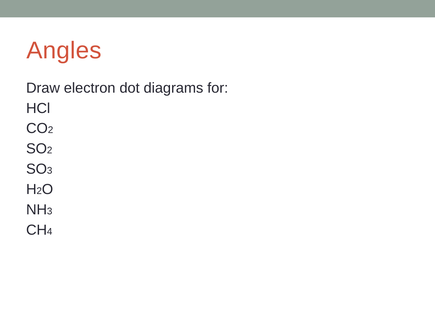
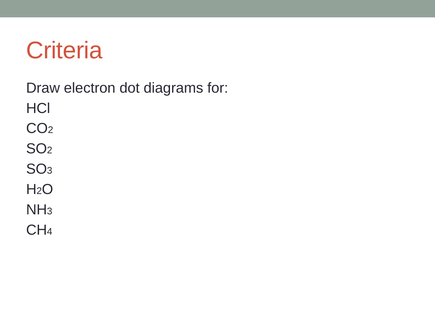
Angles: Angles -> Criteria
